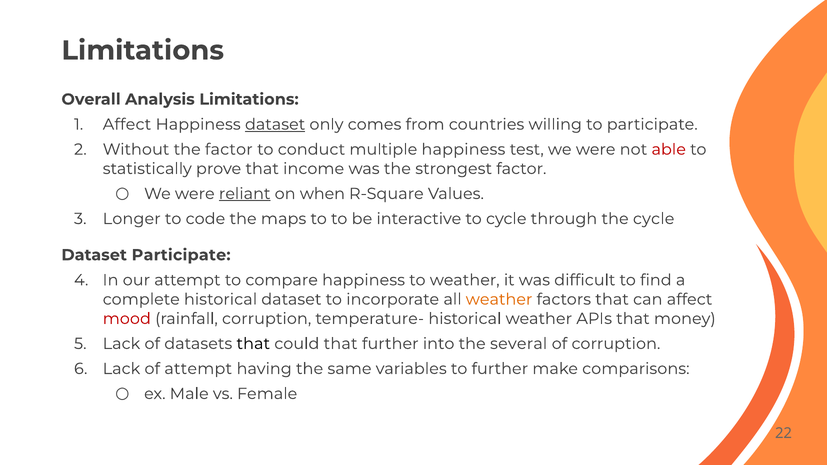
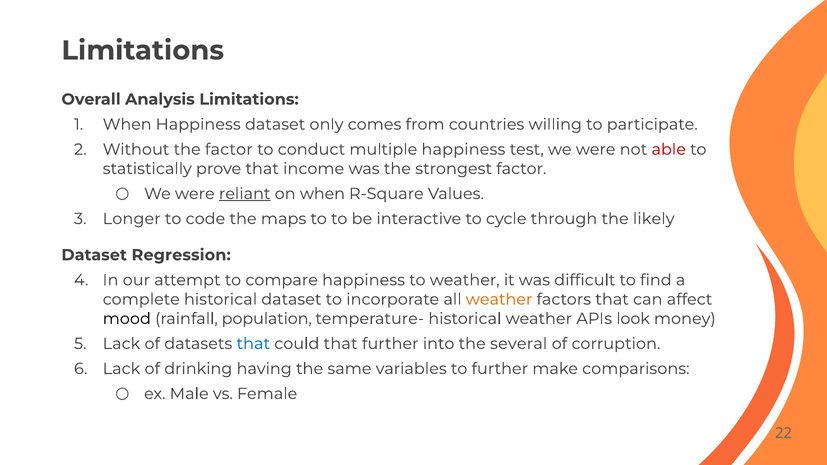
Affect at (127, 124): Affect -> When
dataset at (275, 124) underline: present -> none
the cycle: cycle -> likely
Dataset Participate: Participate -> Regression
mood colour: red -> black
rainfall corruption: corruption -> population
APIs that: that -> look
that at (253, 344) colour: black -> blue
of attempt: attempt -> drinking
